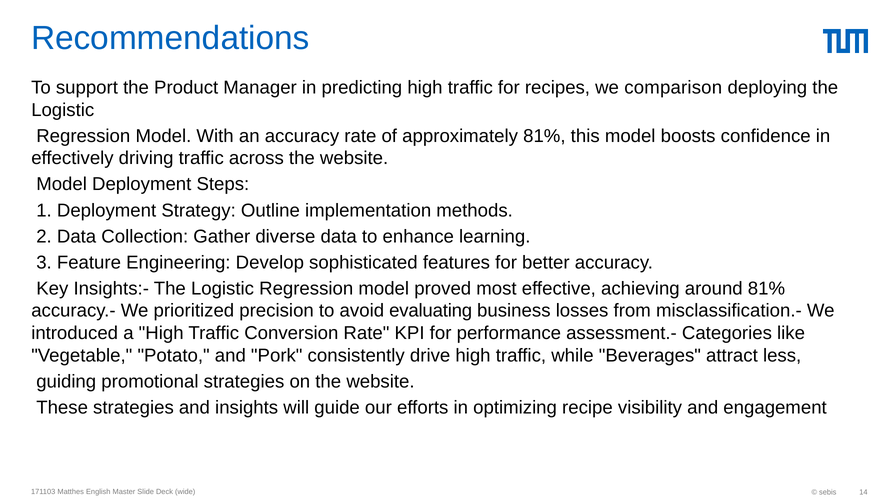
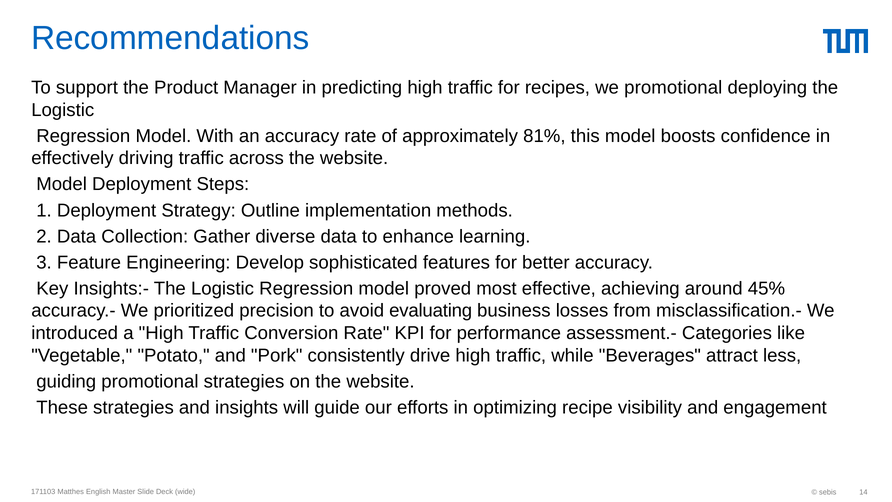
we comparison: comparison -> promotional
around 81%: 81% -> 45%
